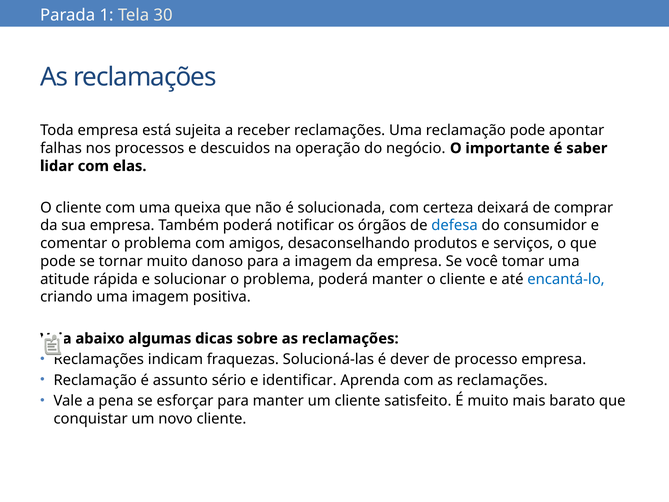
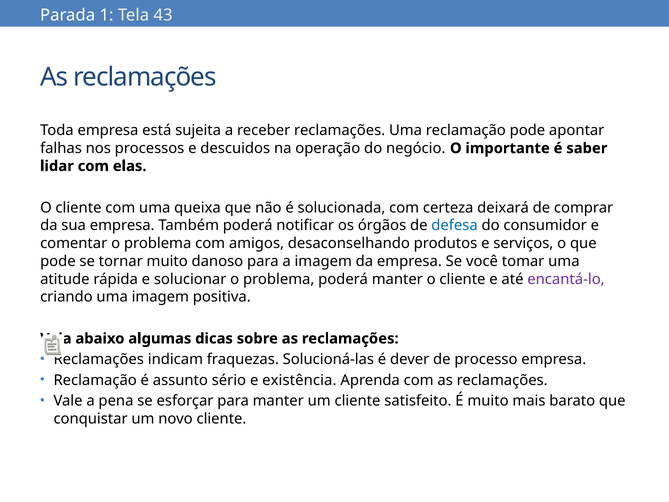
30: 30 -> 43
encantá-lo colour: blue -> purple
identificar: identificar -> existência
